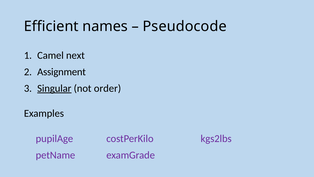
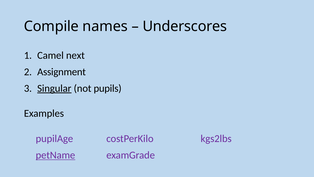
Efficient: Efficient -> Compile
Pseudocode: Pseudocode -> Underscores
order: order -> pupils
petName underline: none -> present
